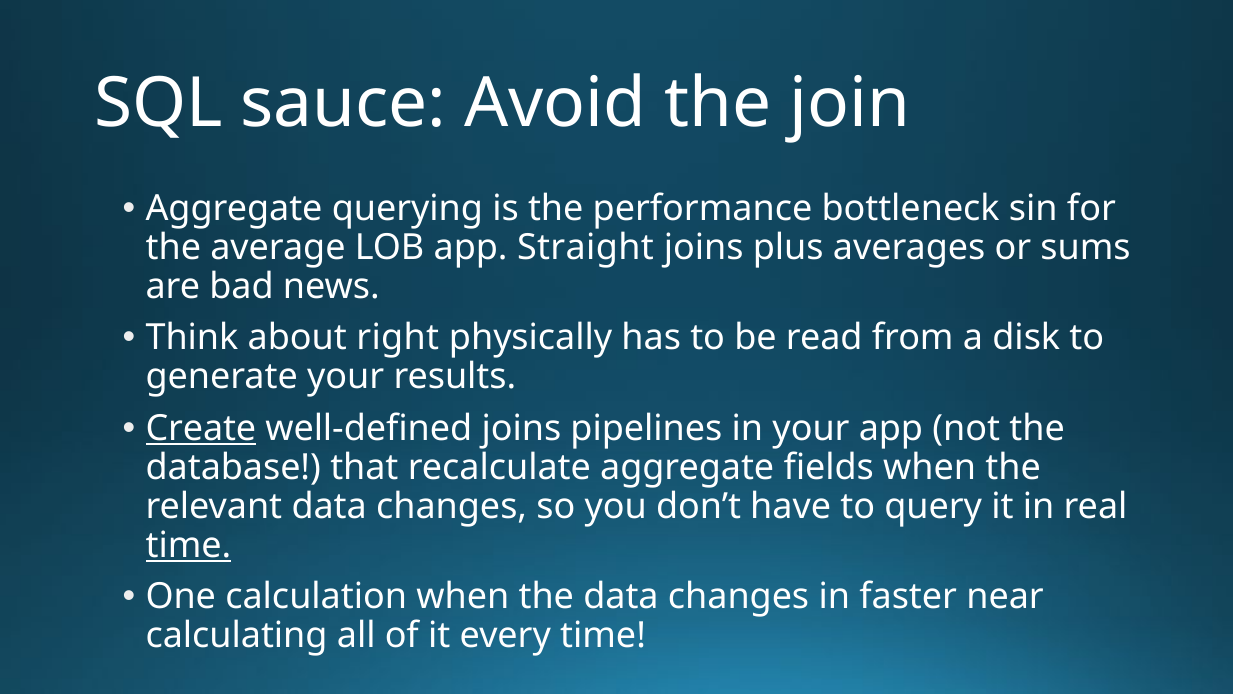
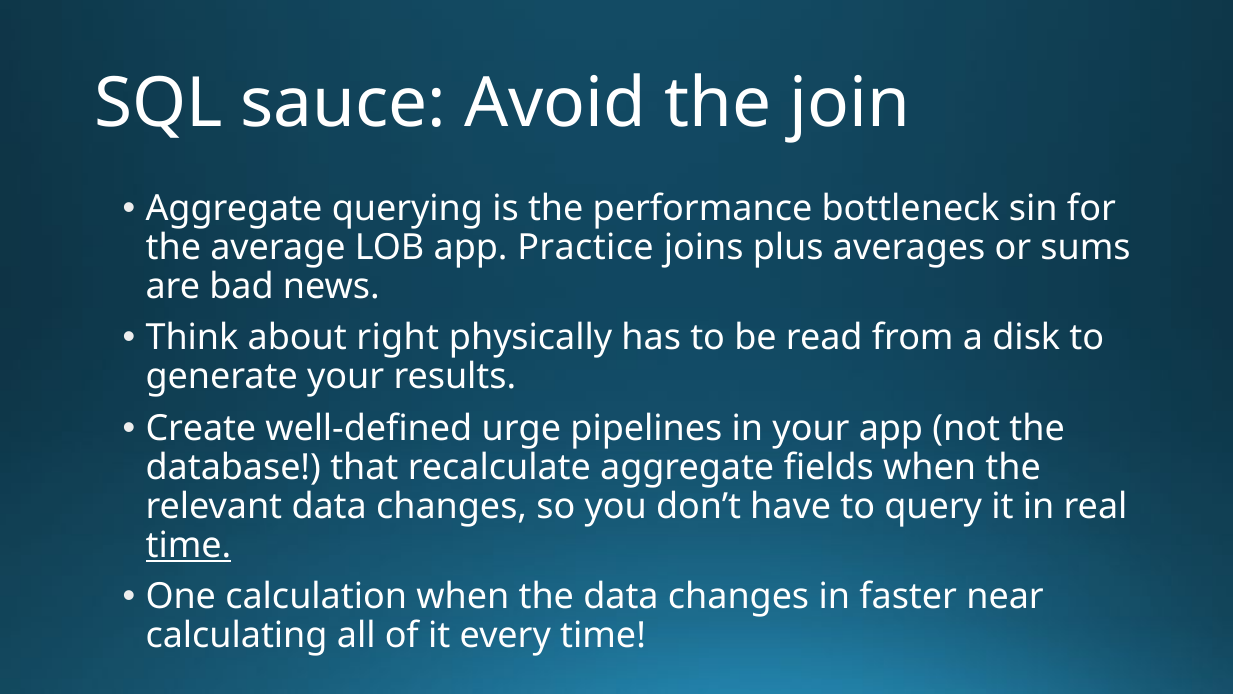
Straight: Straight -> Practice
Create underline: present -> none
well-defined joins: joins -> urge
